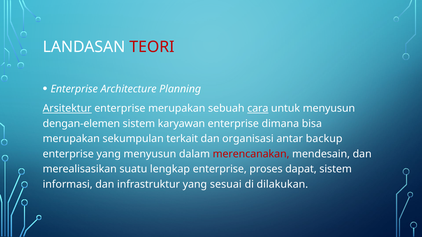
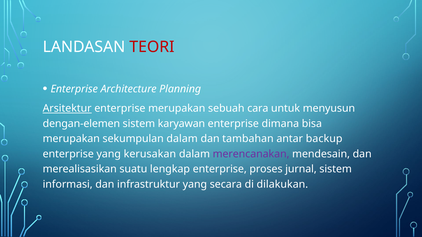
cara underline: present -> none
sekumpulan terkait: terkait -> dalam
organisasi: organisasi -> tambahan
yang menyusun: menyusun -> kerusakan
merencanakan colour: red -> purple
dapat: dapat -> jurnal
sesuai: sesuai -> secara
